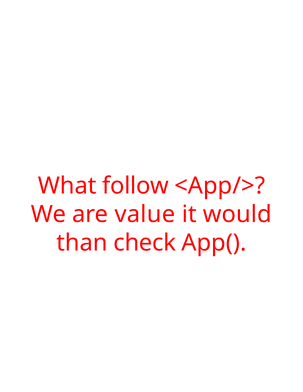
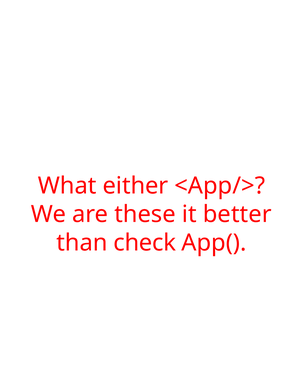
follow: follow -> either
value: value -> these
would: would -> better
